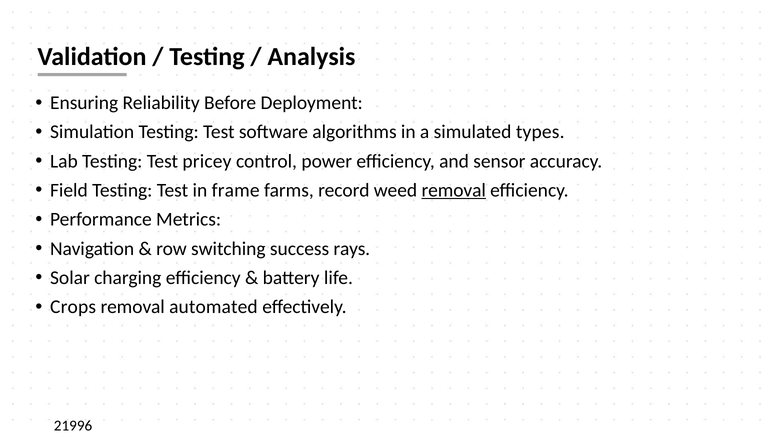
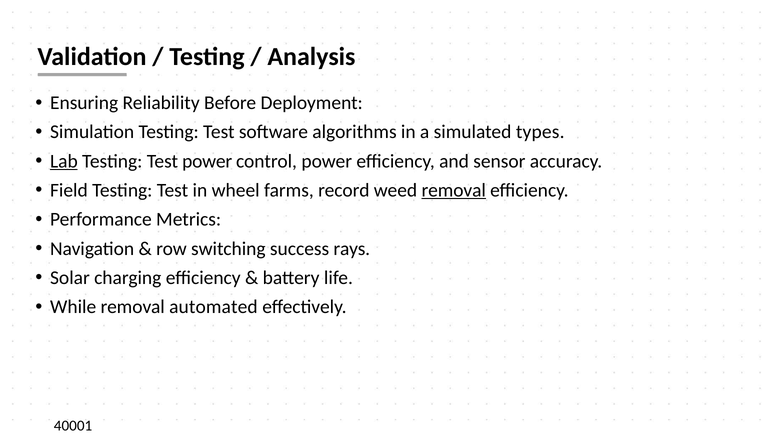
Lab underline: none -> present
Test pricey: pricey -> power
frame: frame -> wheel
Crops: Crops -> While
21996: 21996 -> 40001
